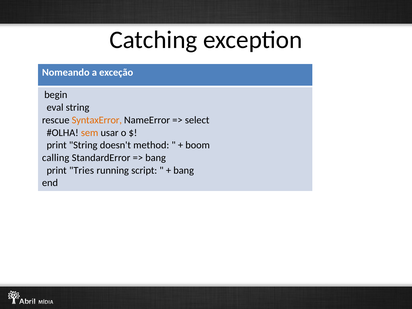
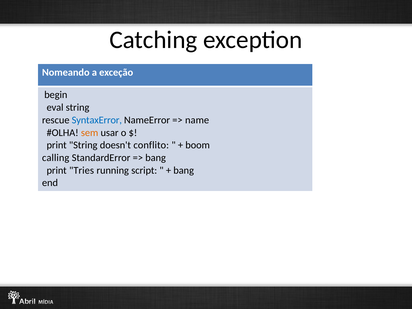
SyntaxError colour: orange -> blue
select: select -> name
method: method -> conflito
